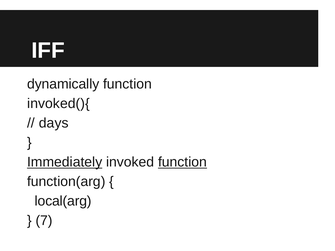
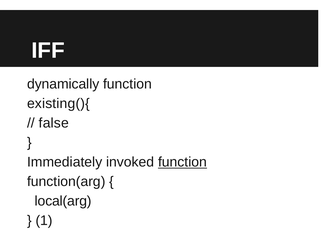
invoked(){: invoked(){ -> existing(){
days: days -> false
Immediately underline: present -> none
7: 7 -> 1
